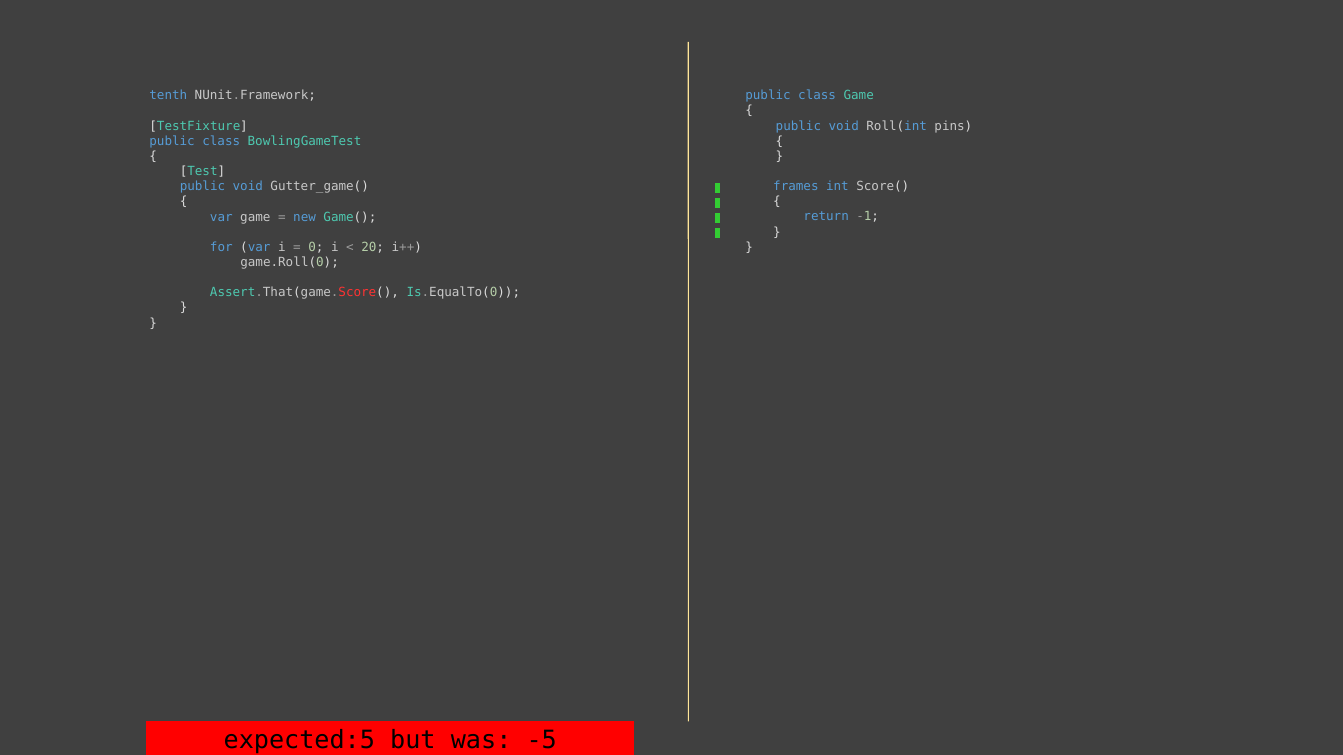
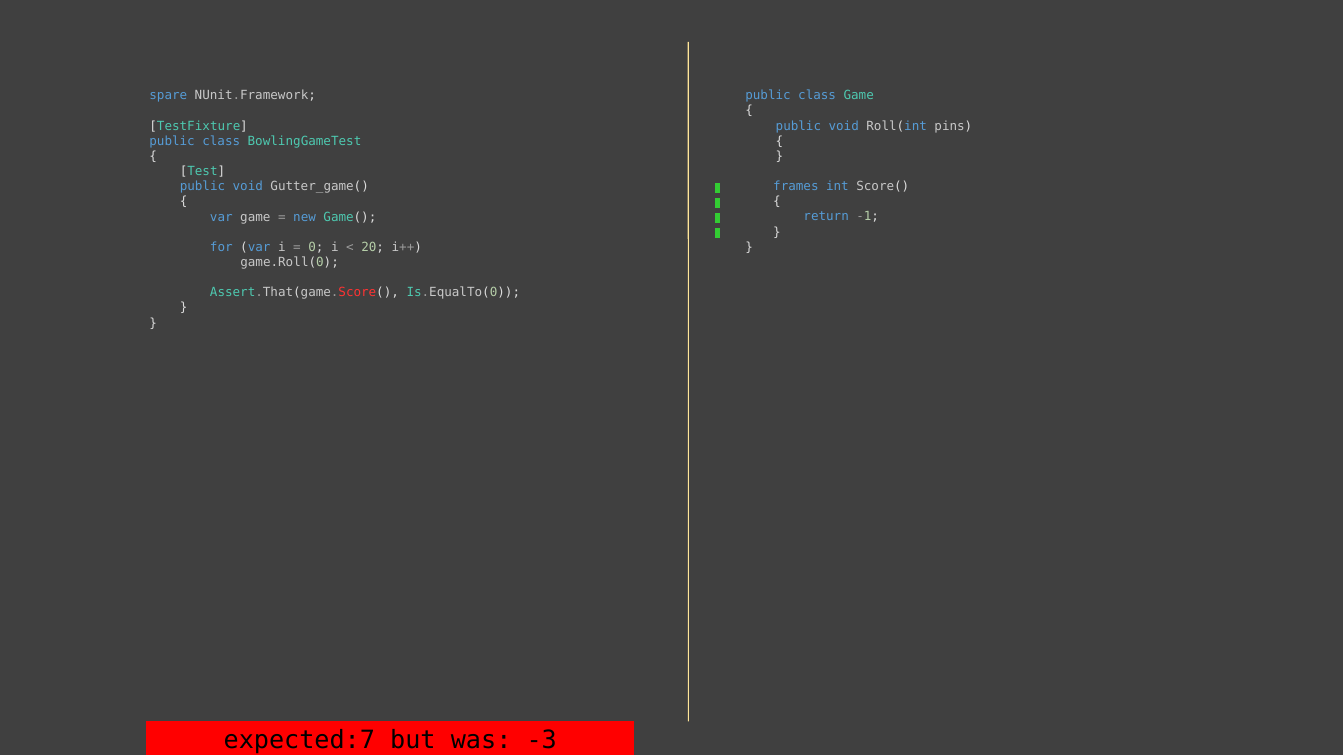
tenth: tenth -> spare
expected:5: expected:5 -> expected:7
-5: -5 -> -3
